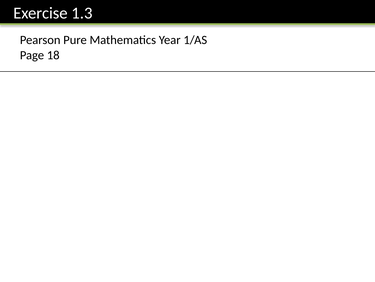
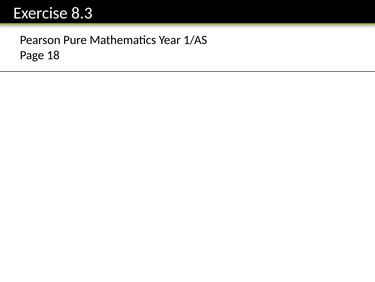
1.3: 1.3 -> 8.3
